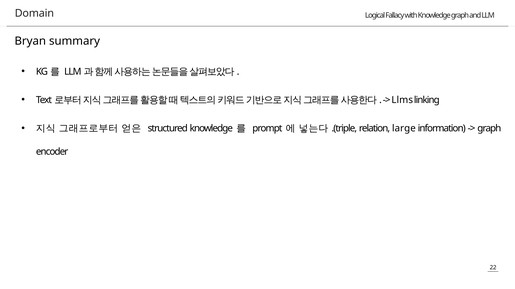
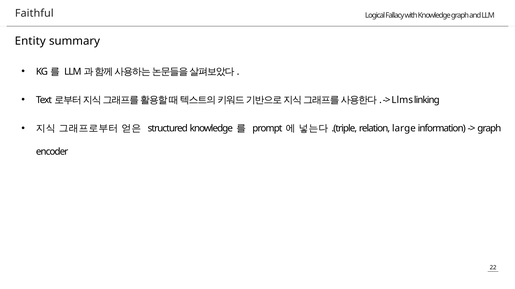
Domain: Domain -> Faithful
Bryan: Bryan -> Entity
